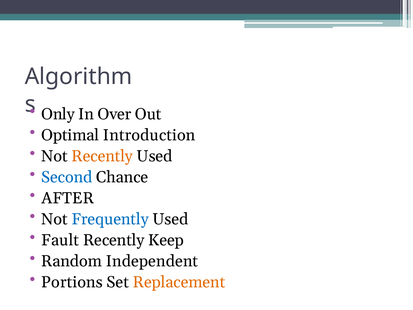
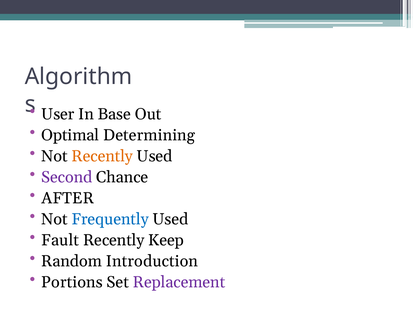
Only: Only -> User
Over: Over -> Base
Introduction: Introduction -> Determining
Second colour: blue -> purple
Independent: Independent -> Introduction
Replacement colour: orange -> purple
